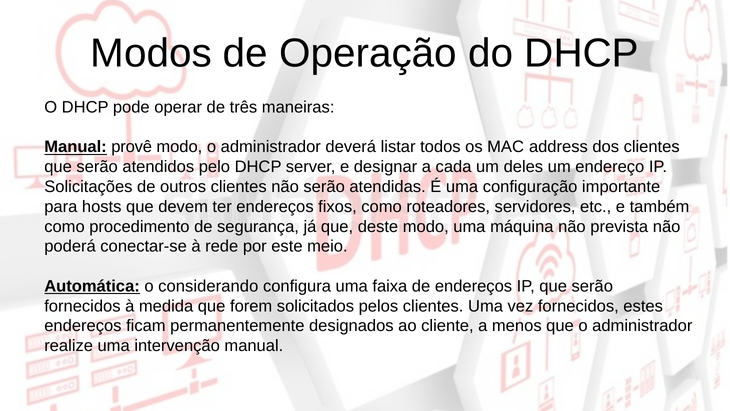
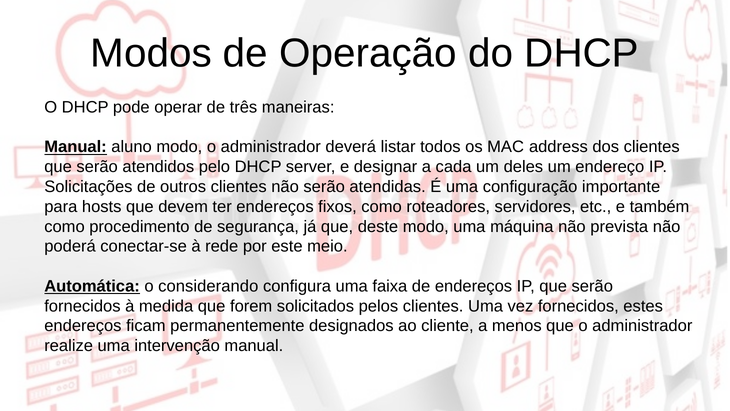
provê: provê -> aluno
